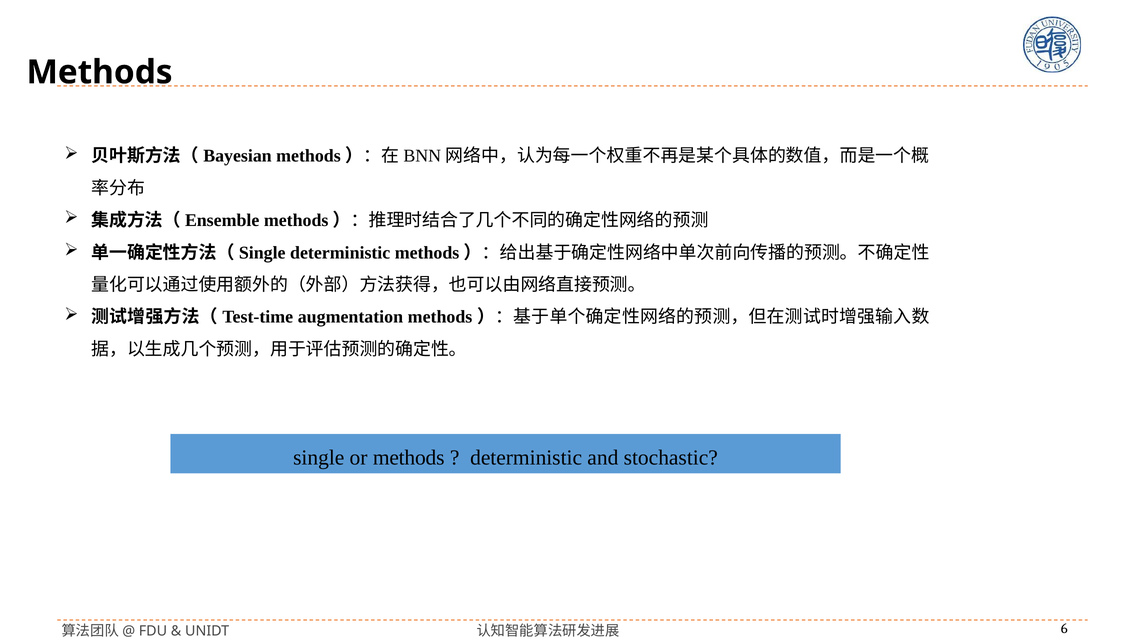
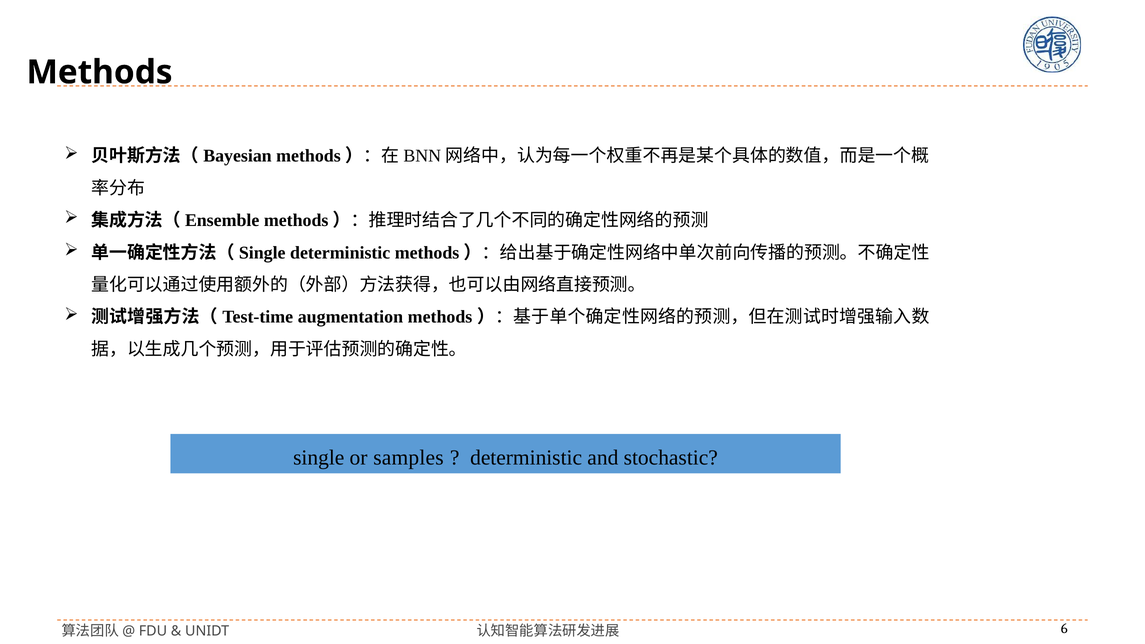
or methods: methods -> samples
